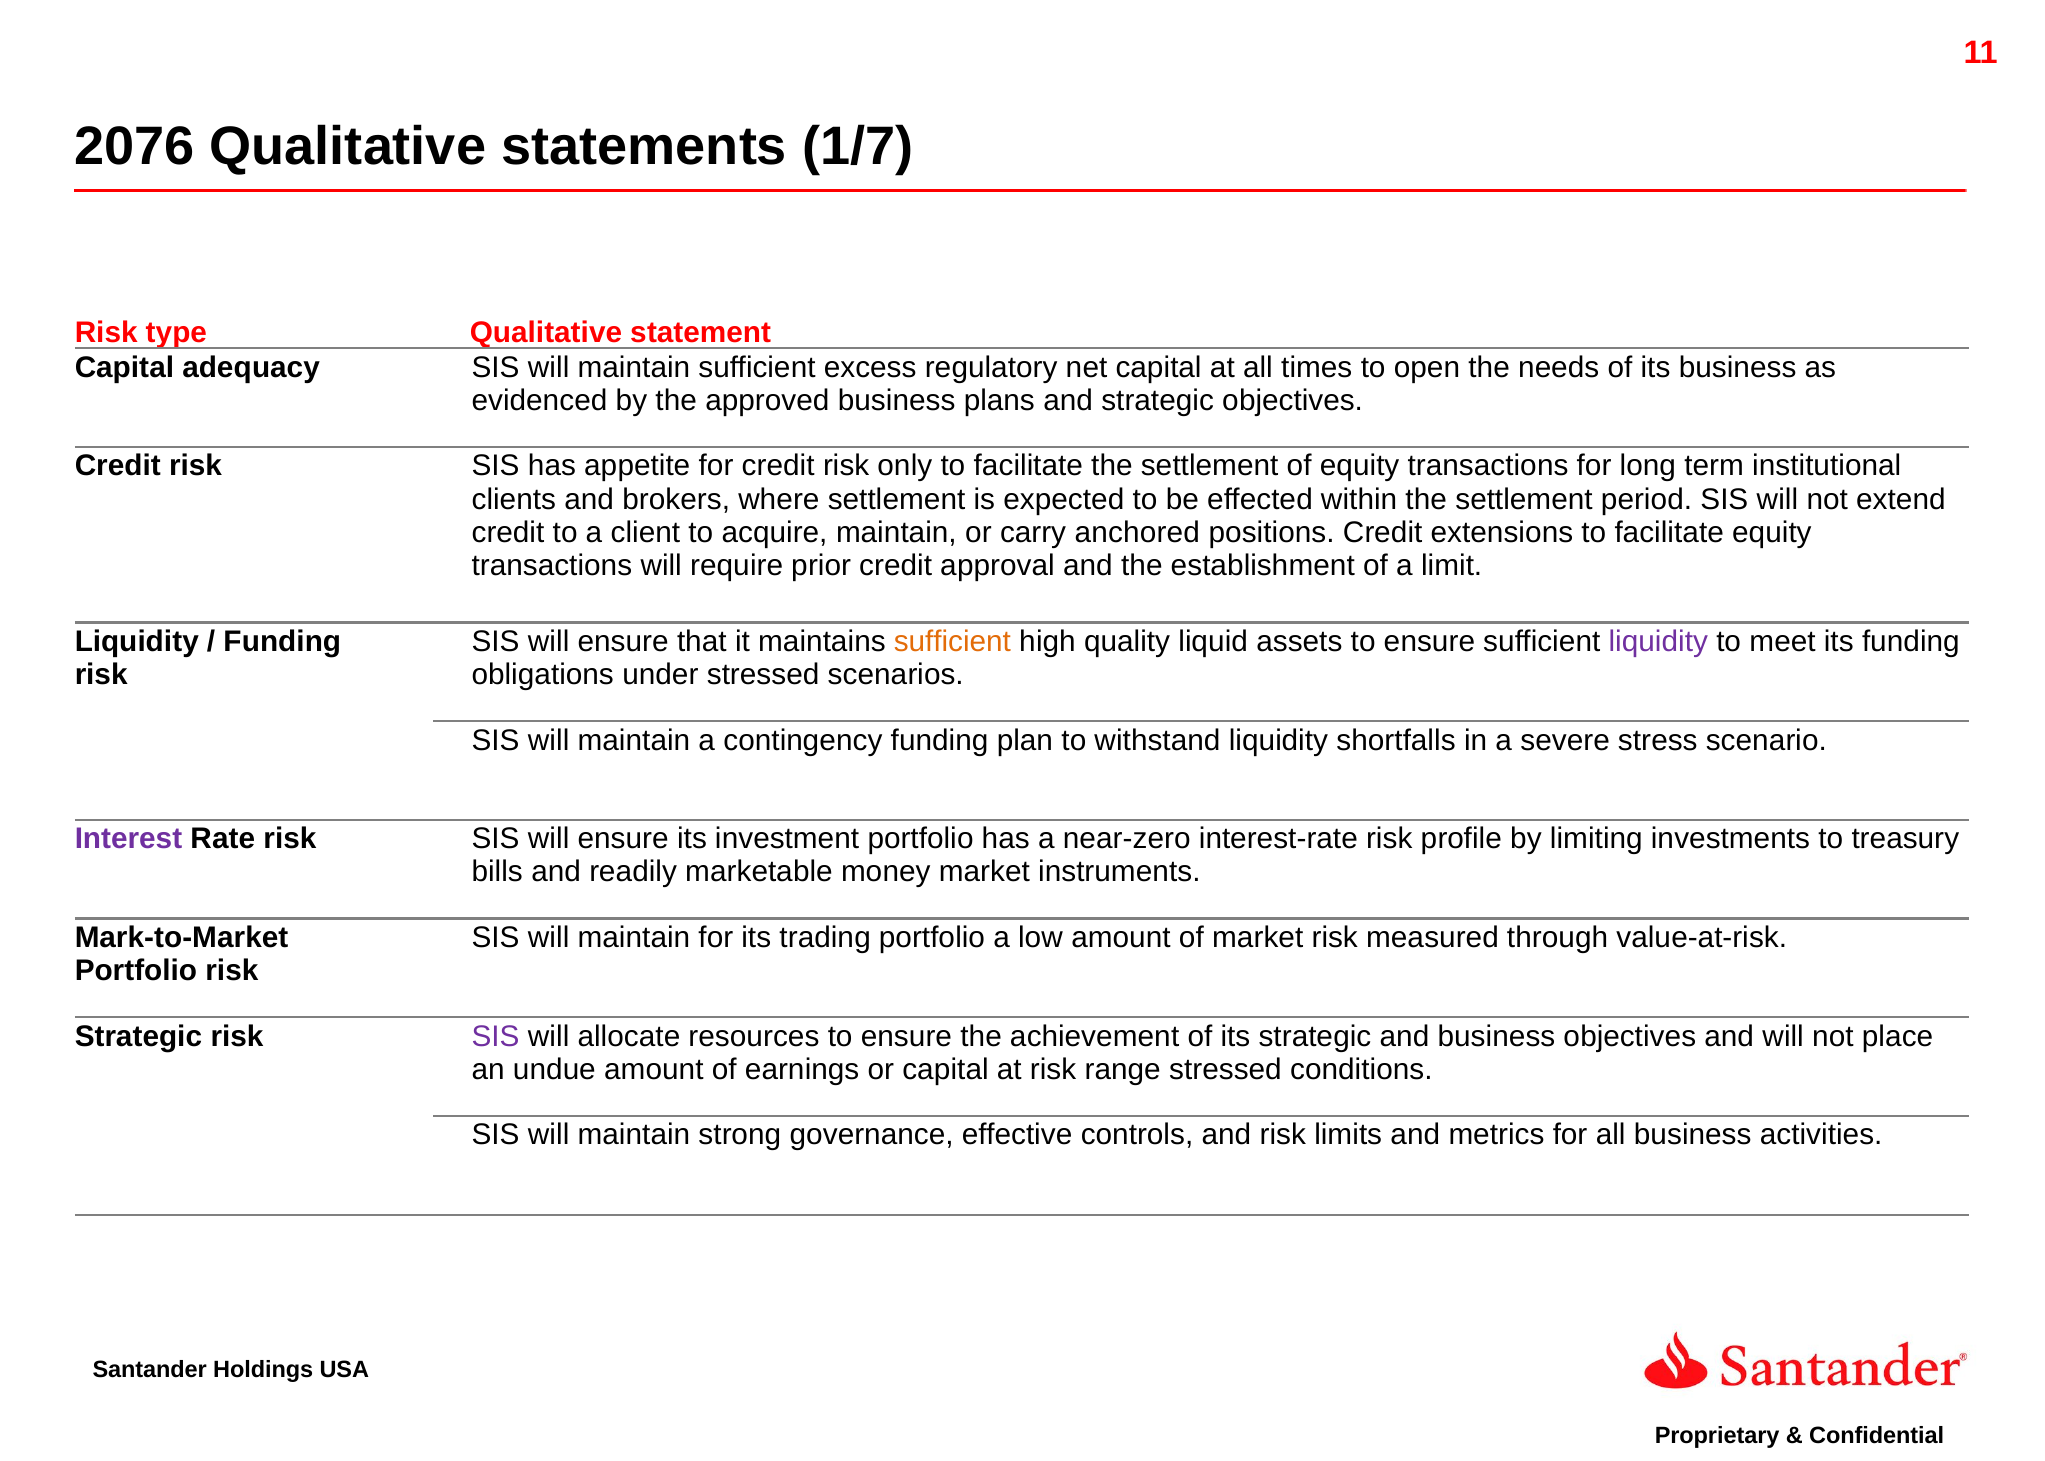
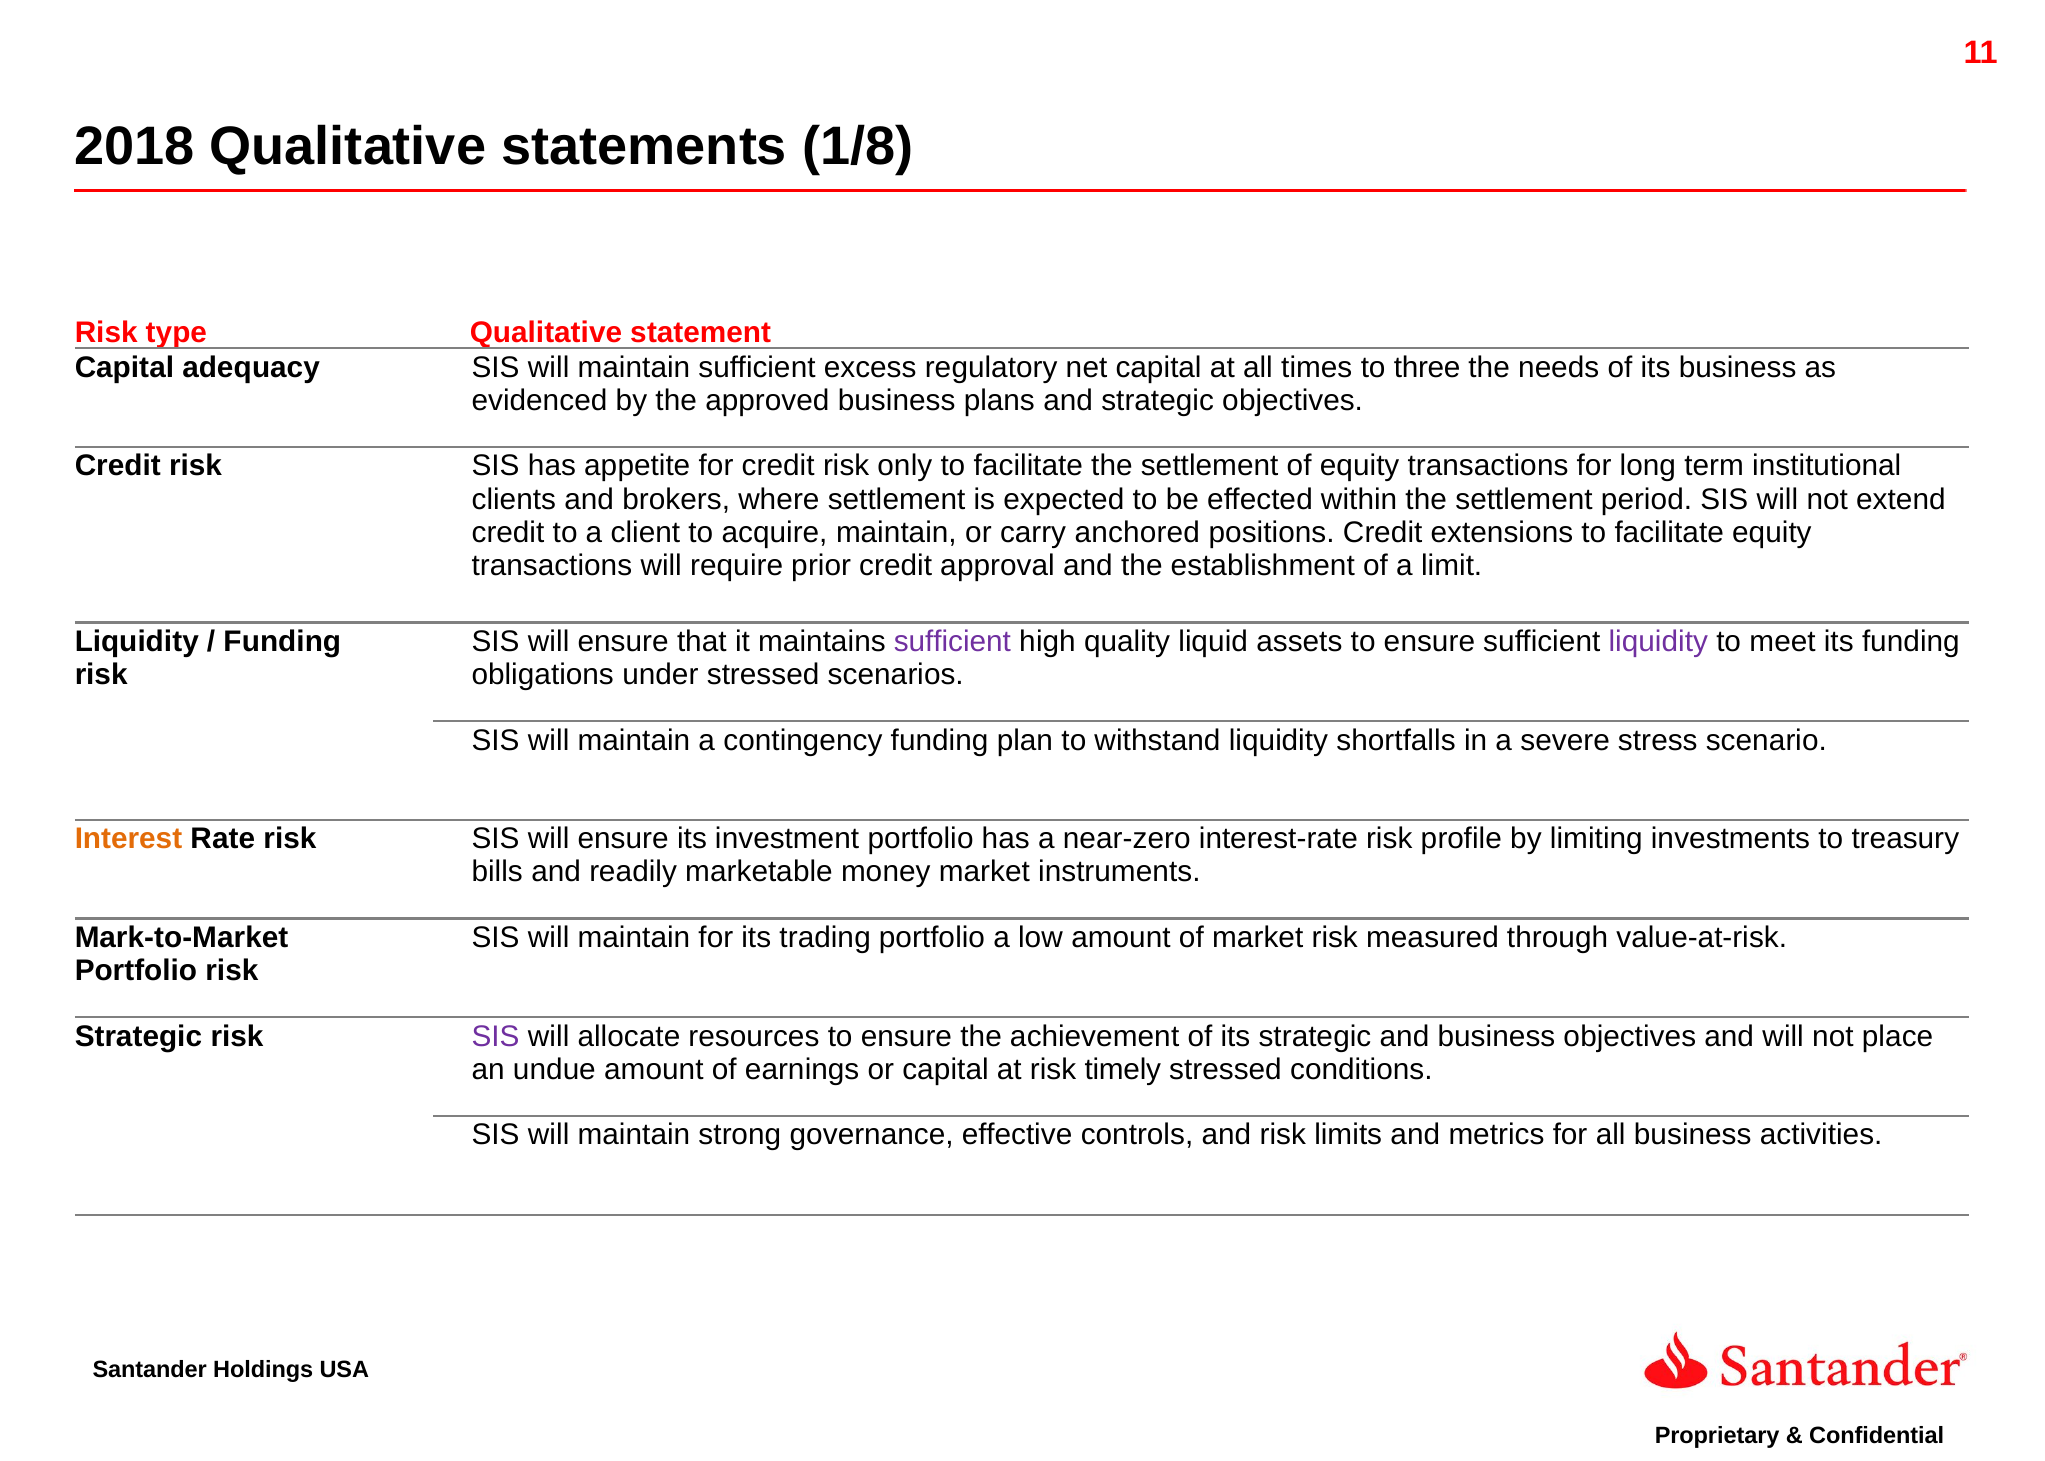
2076: 2076 -> 2018
1/7: 1/7 -> 1/8
open: open -> three
sufficient at (952, 641) colour: orange -> purple
Interest colour: purple -> orange
range: range -> timely
